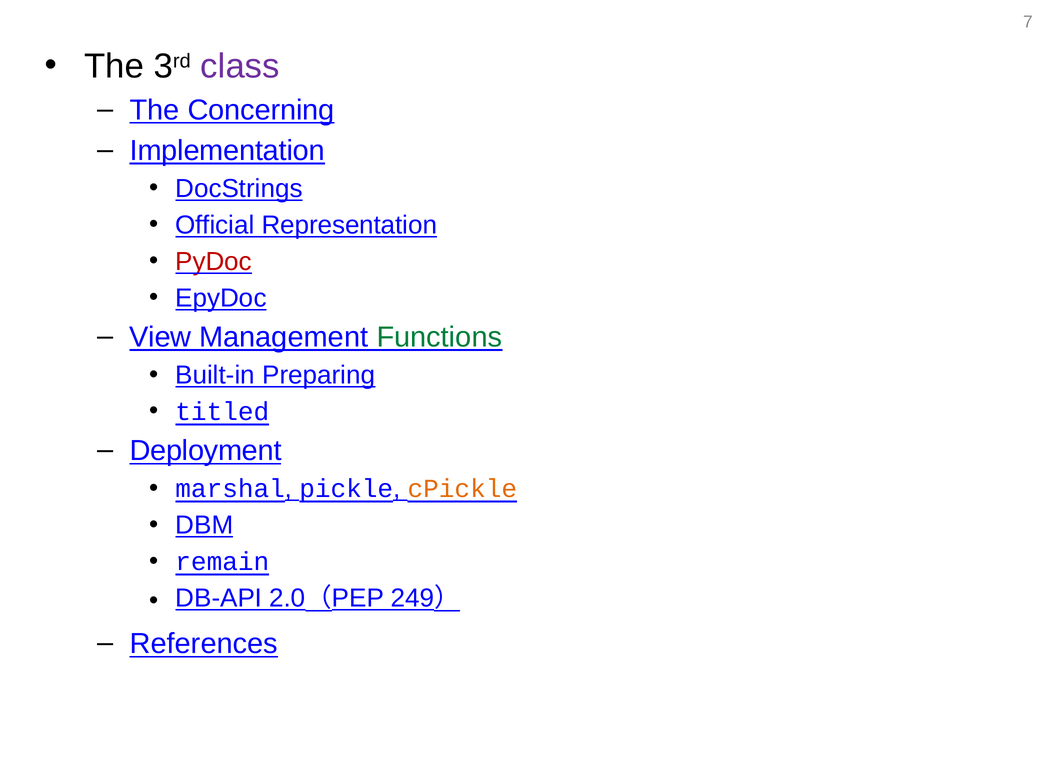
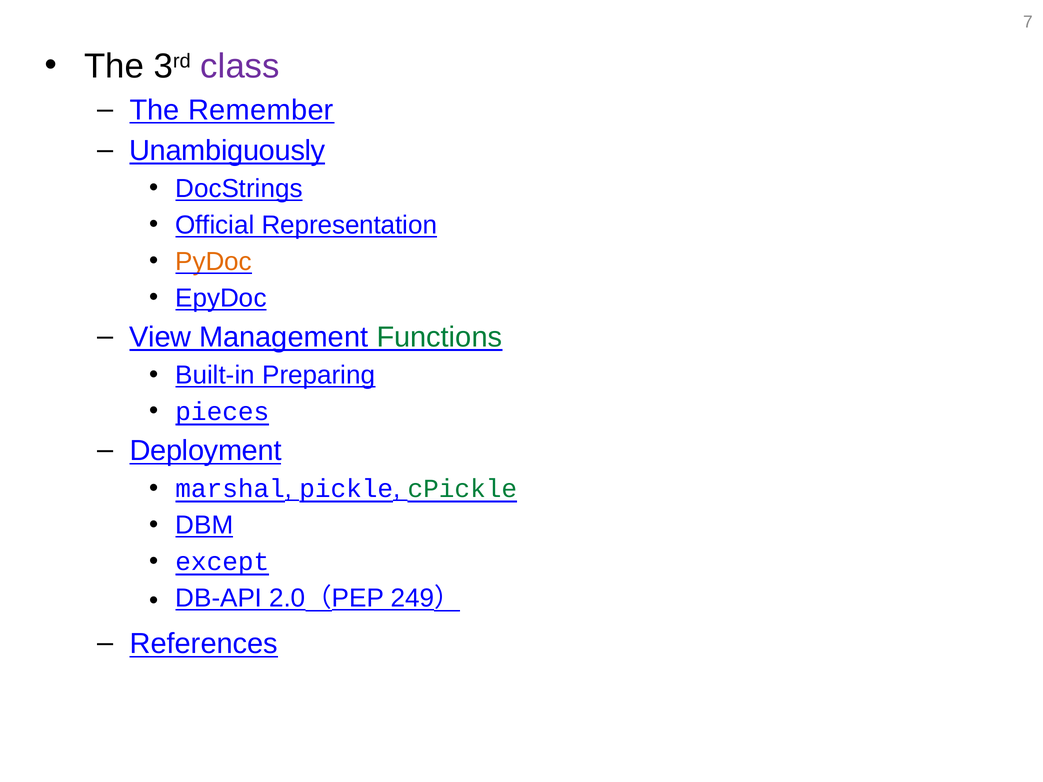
Concerning: Concerning -> Remember
Implementation: Implementation -> Unambiguously
PyDoc colour: red -> orange
titled: titled -> pieces
cPickle colour: orange -> green
remain: remain -> except
